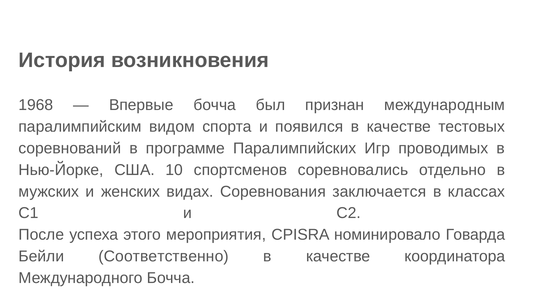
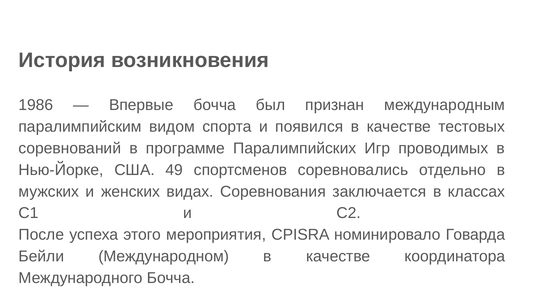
1968: 1968 -> 1986
10: 10 -> 49
Соответственно: Соответственно -> Международном
